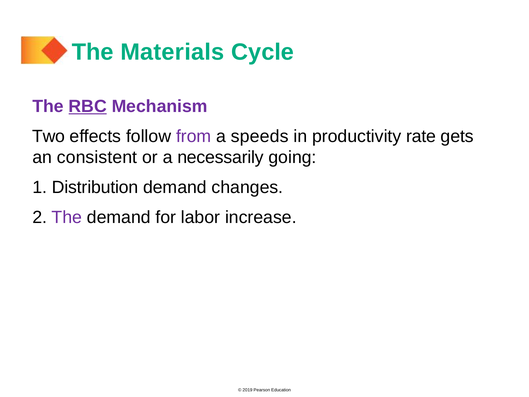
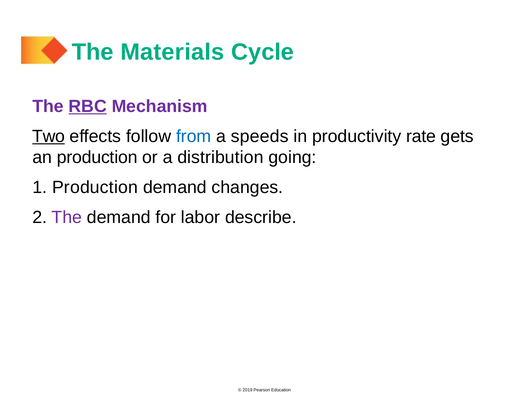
Two underline: none -> present
from colour: purple -> blue
an consistent: consistent -> production
necessarily: necessarily -> distribution
1 Distribution: Distribution -> Production
increase: increase -> describe
